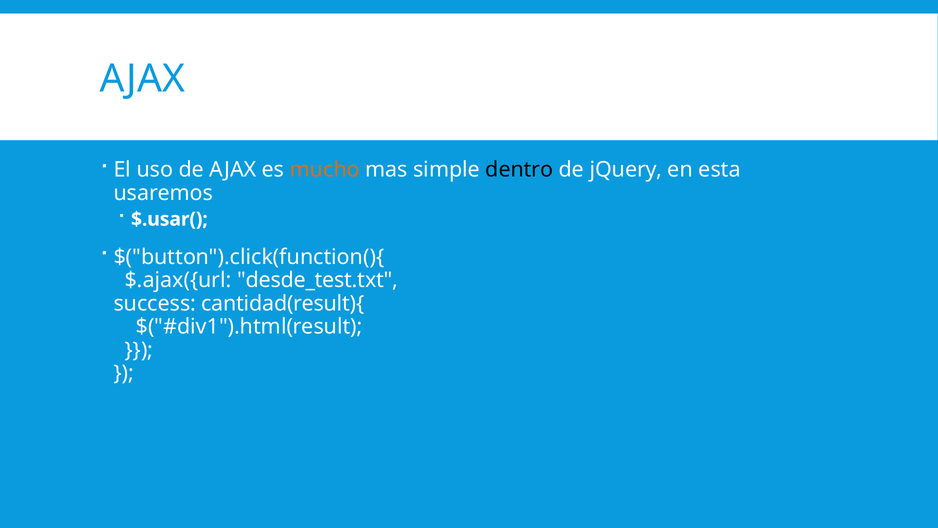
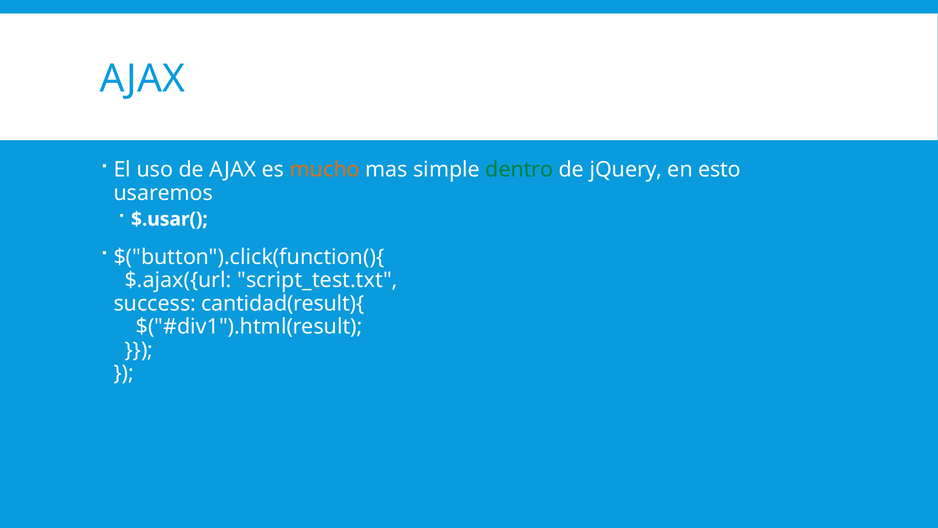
dentro colour: black -> green
esta: esta -> esto
desde_test.txt: desde_test.txt -> script_test.txt
